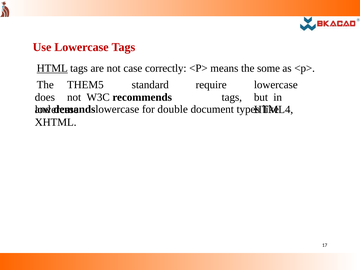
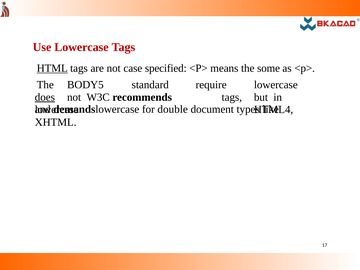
correctly: correctly -> specified
THEM5: THEM5 -> BODY5
does underline: none -> present
